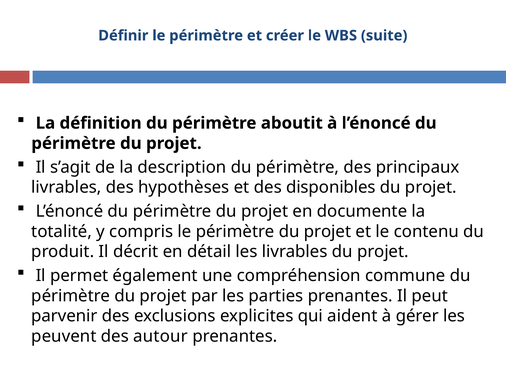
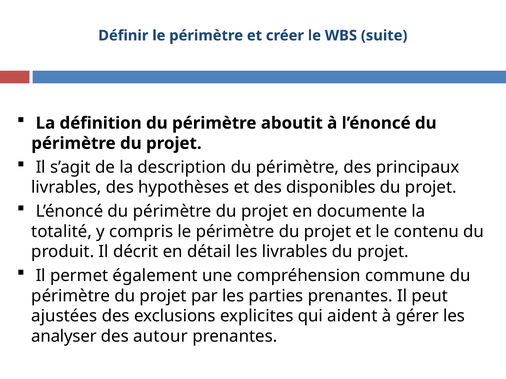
parvenir: parvenir -> ajustées
peuvent: peuvent -> analyser
